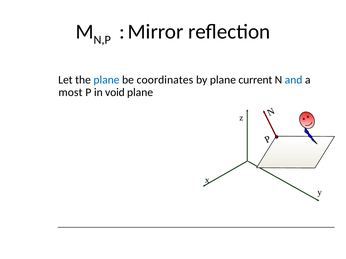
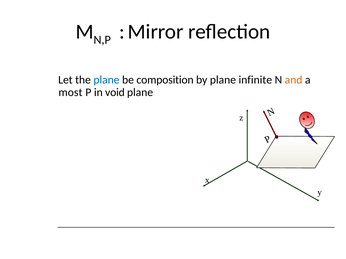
coordinates: coordinates -> composition
current: current -> infinite
and colour: blue -> orange
